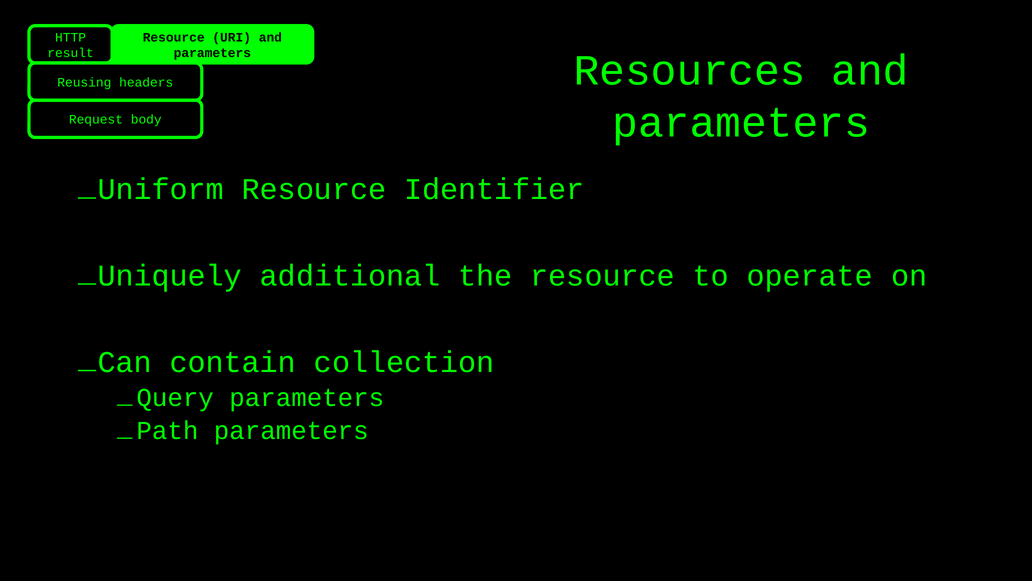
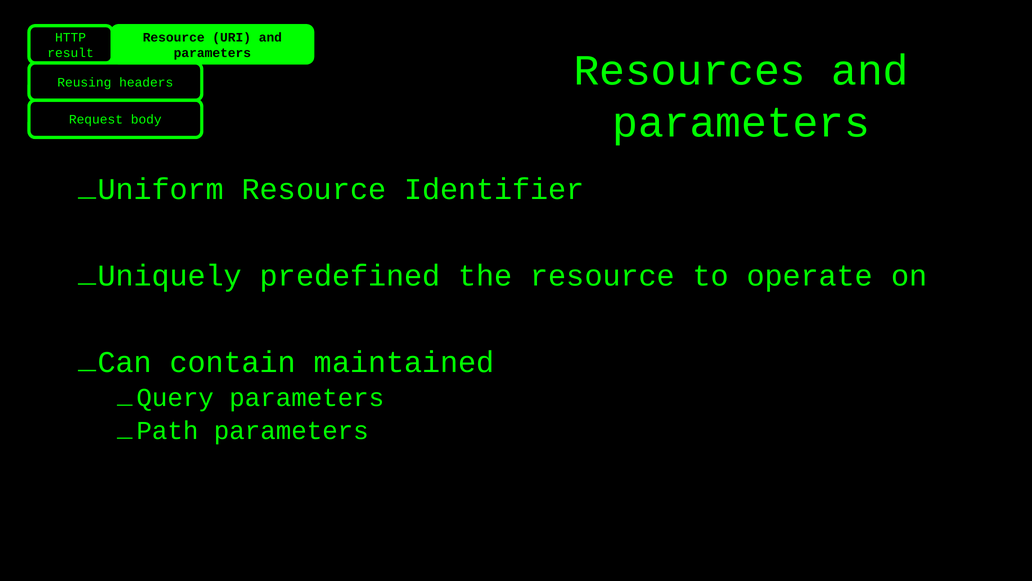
additional: additional -> predefined
collection: collection -> maintained
